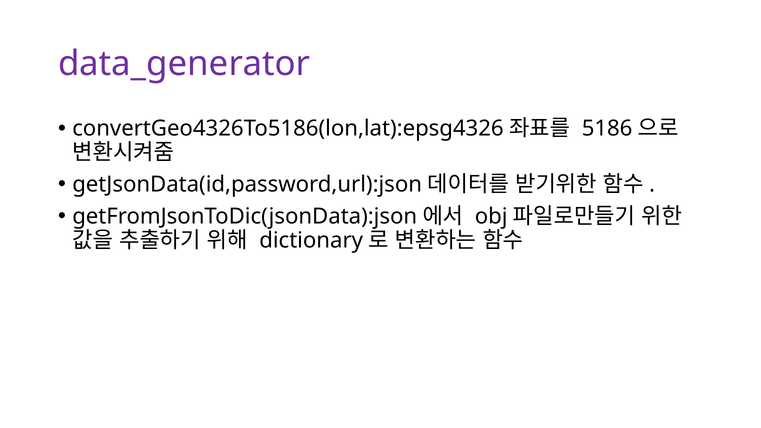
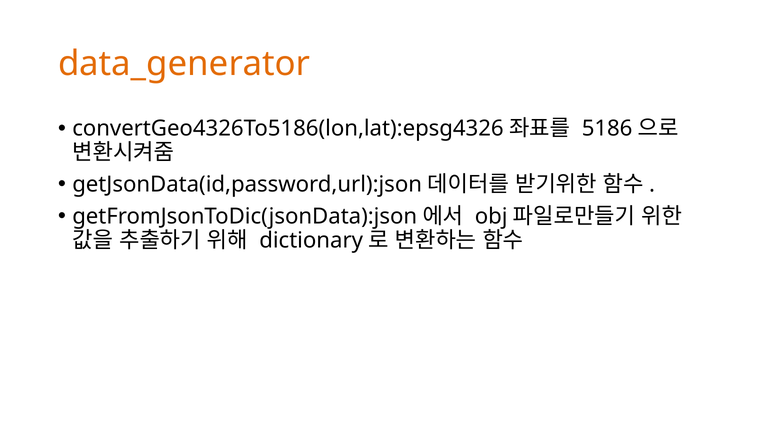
data_generator colour: purple -> orange
